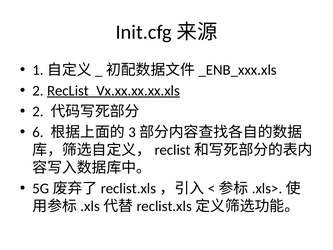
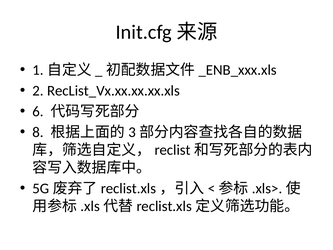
RecList_Vx.xx.xx.xx.xls underline: present -> none
2 at (38, 111): 2 -> 6
6: 6 -> 8
